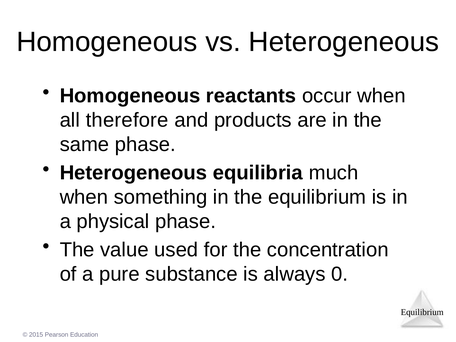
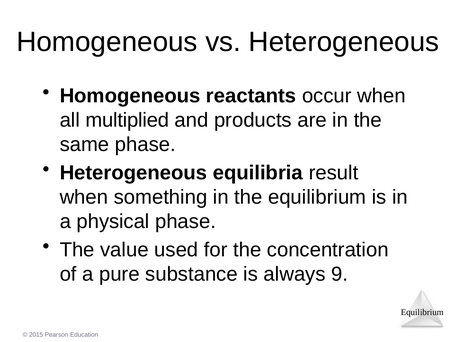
therefore: therefore -> multiplied
much: much -> result
0: 0 -> 9
